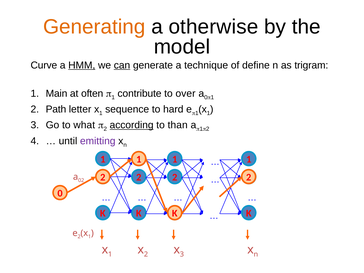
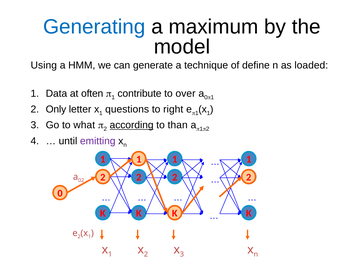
Generating colour: orange -> blue
otherwise: otherwise -> maximum
Curve: Curve -> Using
HMM underline: present -> none
can underline: present -> none
trigram: trigram -> loaded
Main: Main -> Data
Path: Path -> Only
sequence: sequence -> questions
hard: hard -> right
